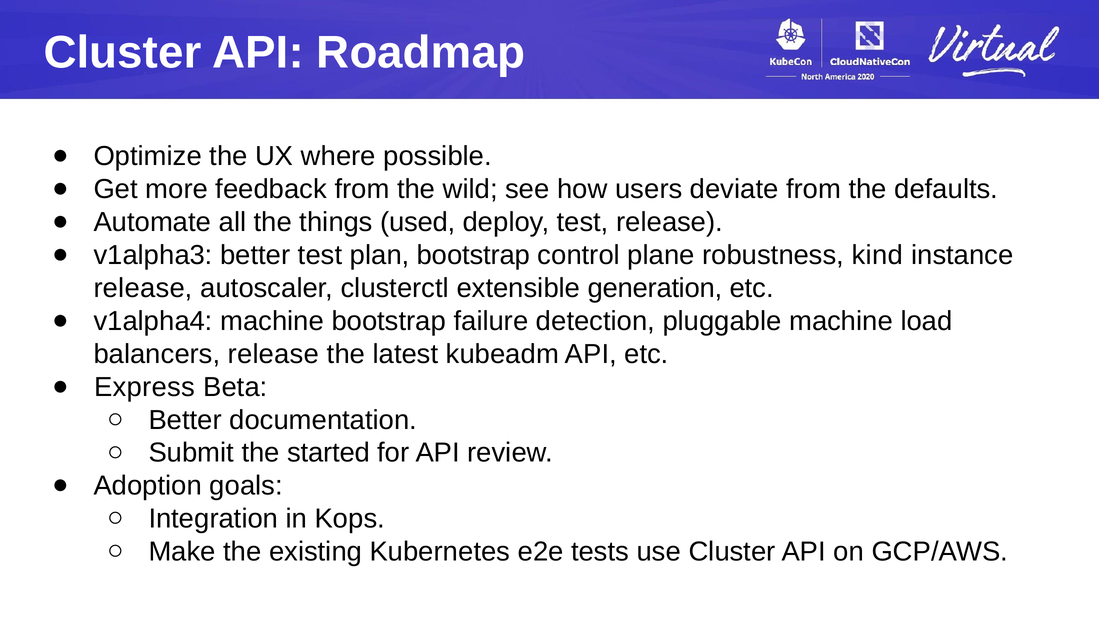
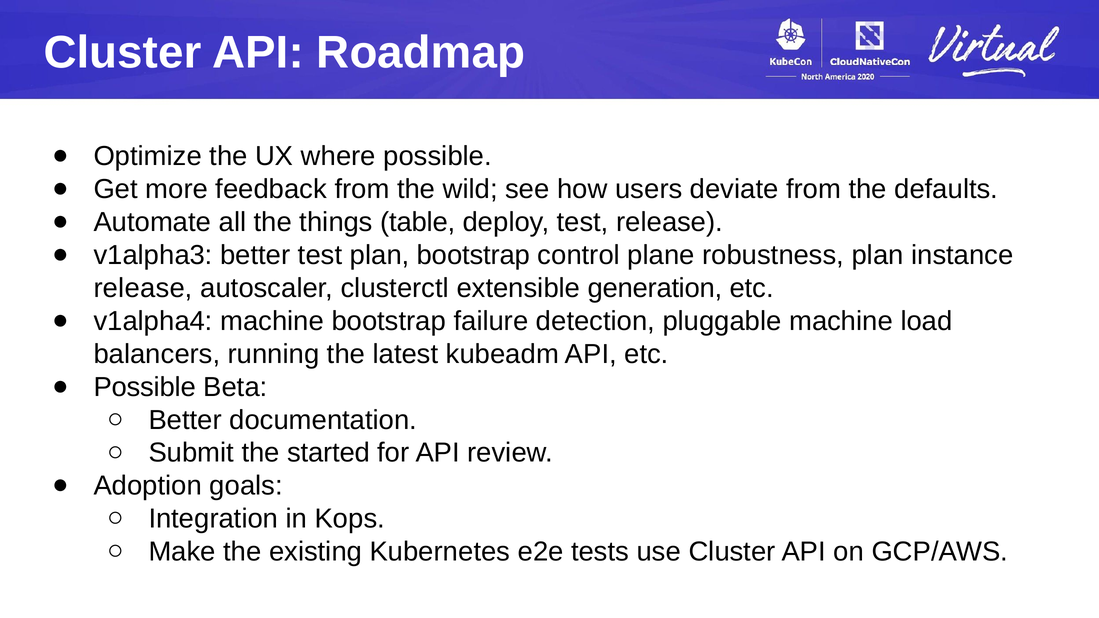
used: used -> table
robustness kind: kind -> plan
balancers release: release -> running
Express at (145, 387): Express -> Possible
